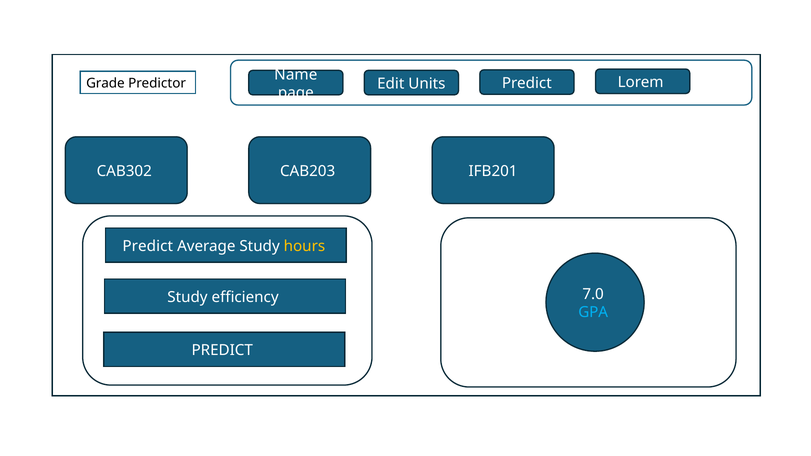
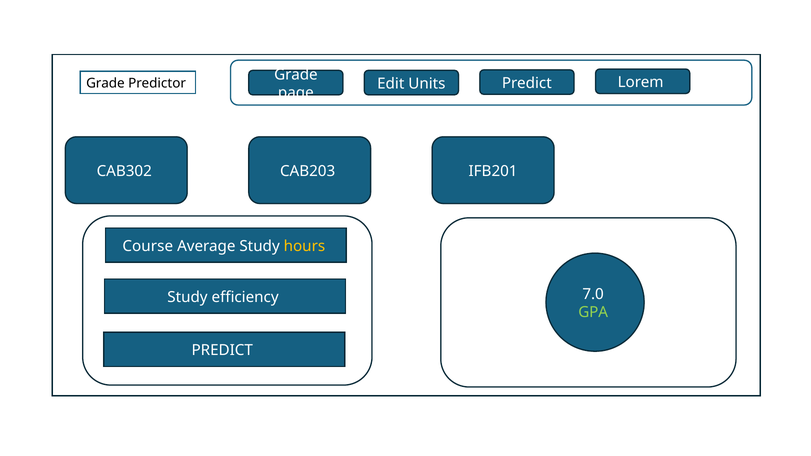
Name at (296, 75): Name -> Grade
Predict at (148, 246): Predict -> Course
GPA colour: light blue -> light green
